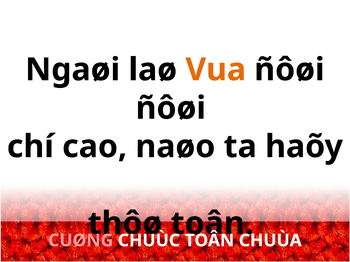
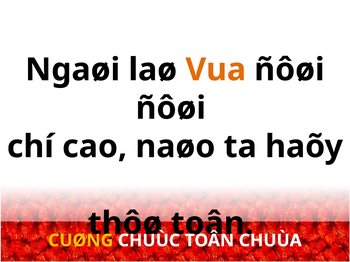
CUØNG colour: pink -> yellow
